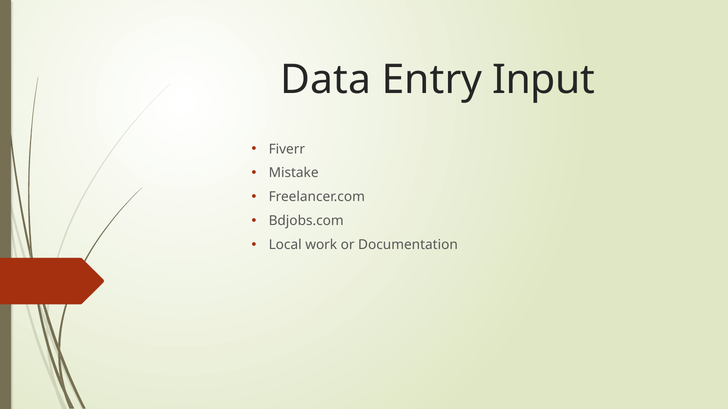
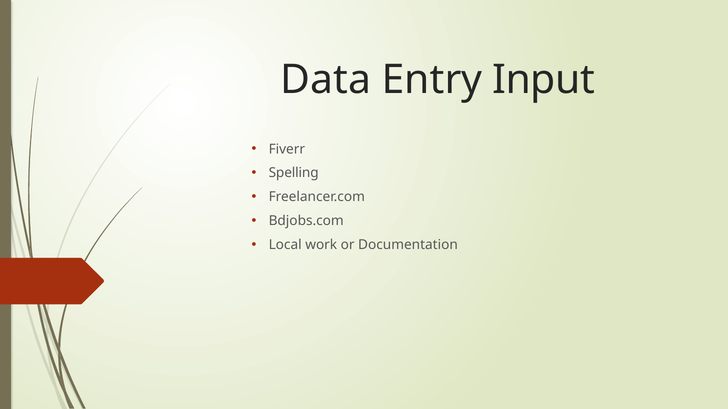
Mistake: Mistake -> Spelling
